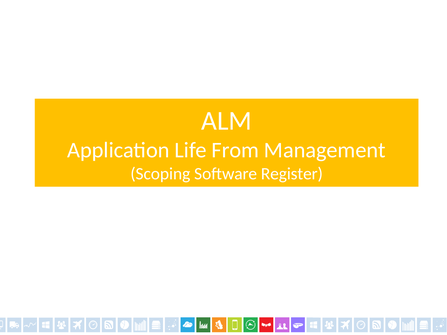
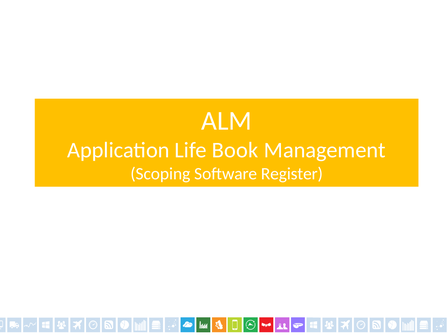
From: From -> Book
